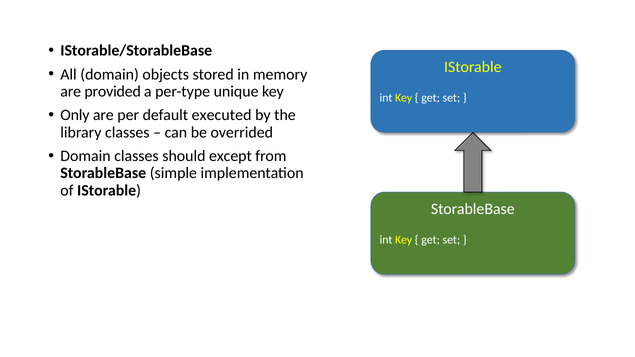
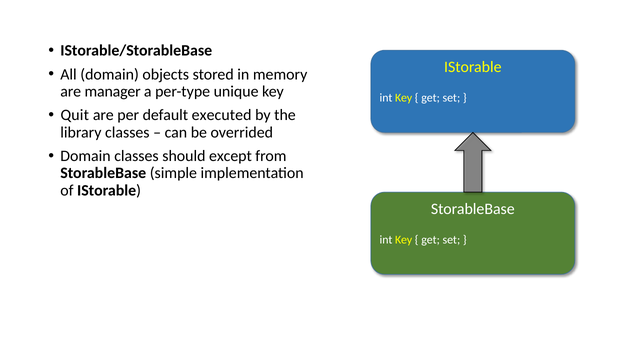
provided: provided -> manager
Only: Only -> Quit
